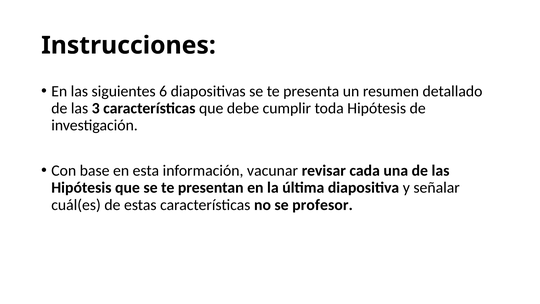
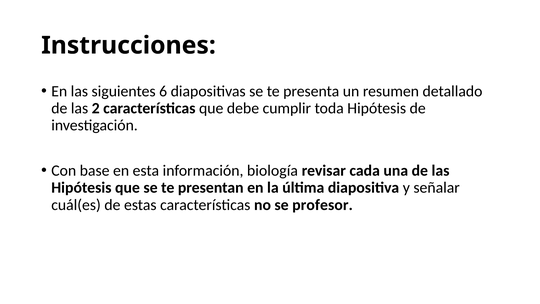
3: 3 -> 2
vacunar: vacunar -> biología
